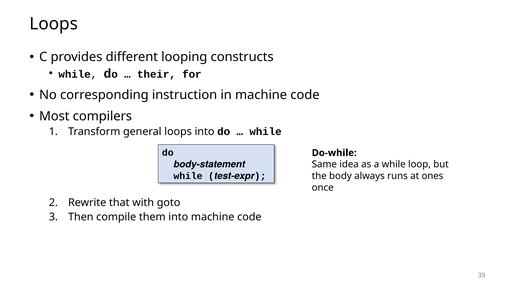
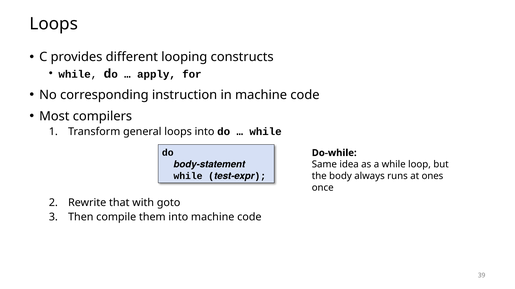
their: their -> apply
